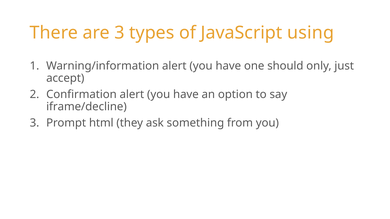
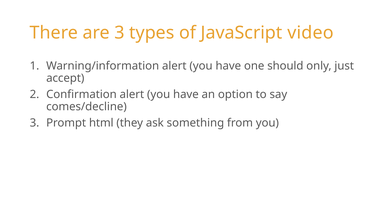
using: using -> video
iframe/decline: iframe/decline -> comes/decline
